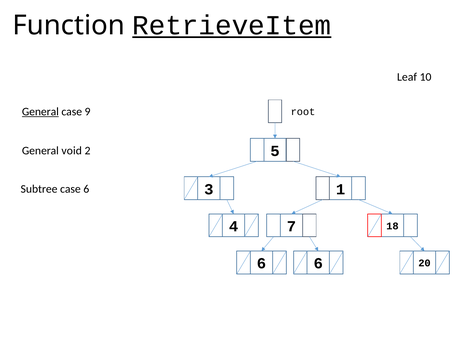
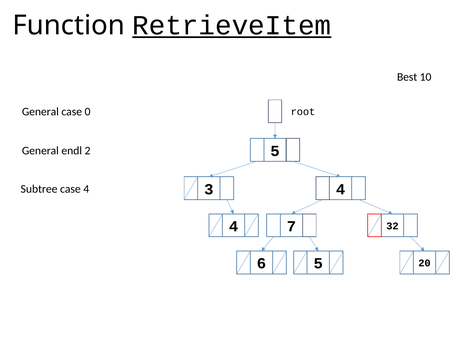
Leaf: Leaf -> Best
General at (40, 112) underline: present -> none
9: 9 -> 0
void: void -> endl
3 1: 1 -> 4
case 6: 6 -> 4
18: 18 -> 32
6 6: 6 -> 5
